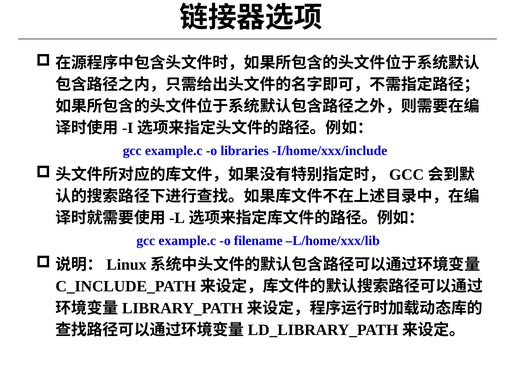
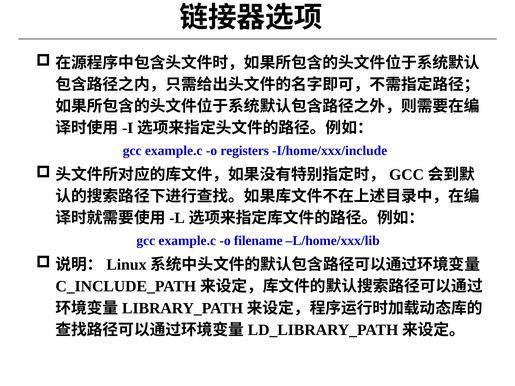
libraries: libraries -> registers
